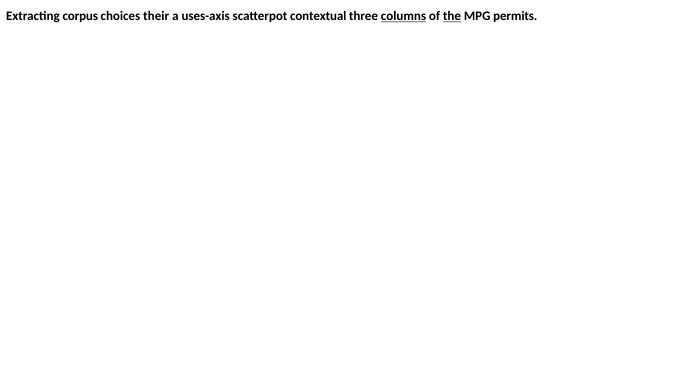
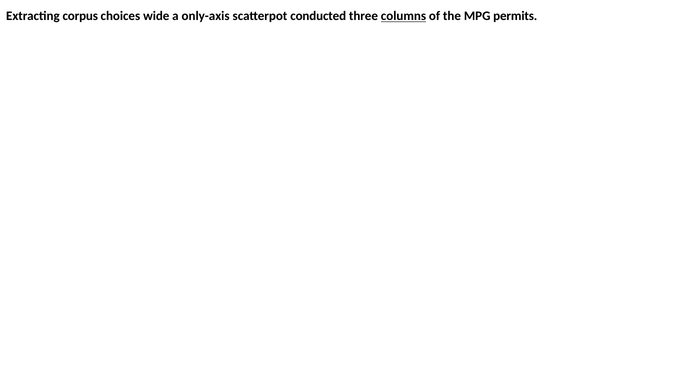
their: their -> wide
uses-axis: uses-axis -> only-axis
contextual: contextual -> conducted
the underline: present -> none
